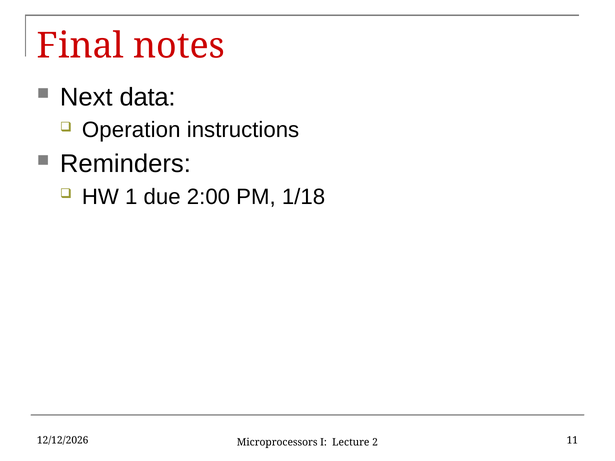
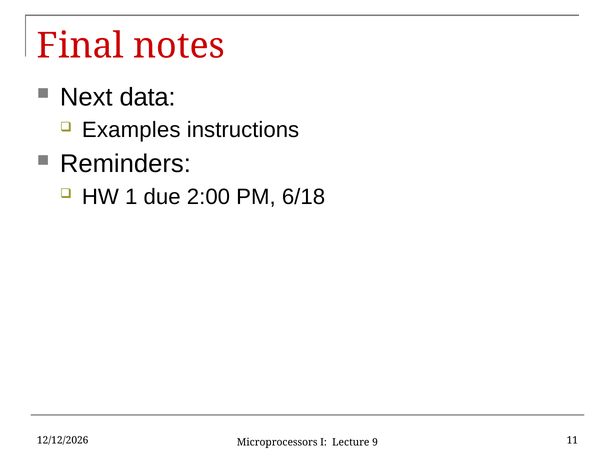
Operation: Operation -> Examples
1/18: 1/18 -> 6/18
2: 2 -> 9
